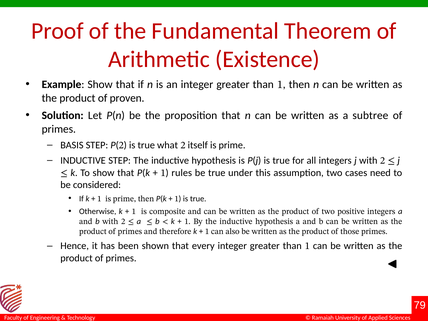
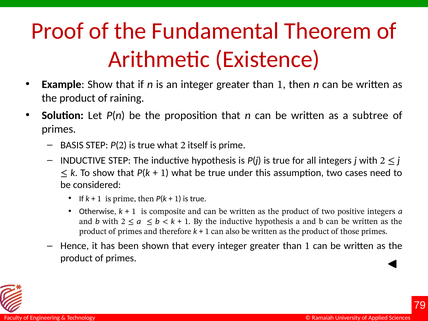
proven: proven -> raining
rules at (182, 173): rules -> what
